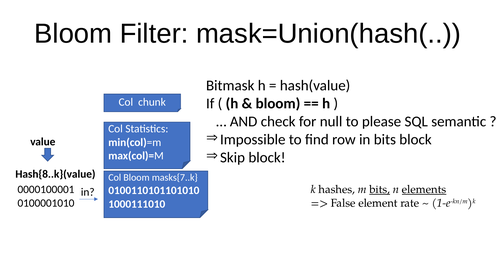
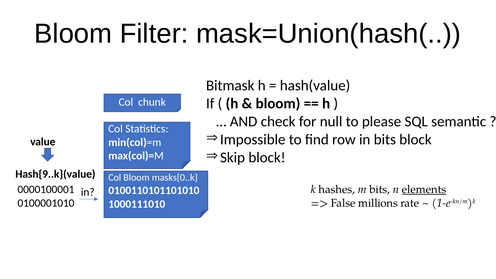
Hash{8..k}(value: Hash{8..k}(value -> Hash{9..k}(value
masks{7..k: masks{7..k -> masks{0..k
bits at (380, 190) underline: present -> none
element: element -> millions
